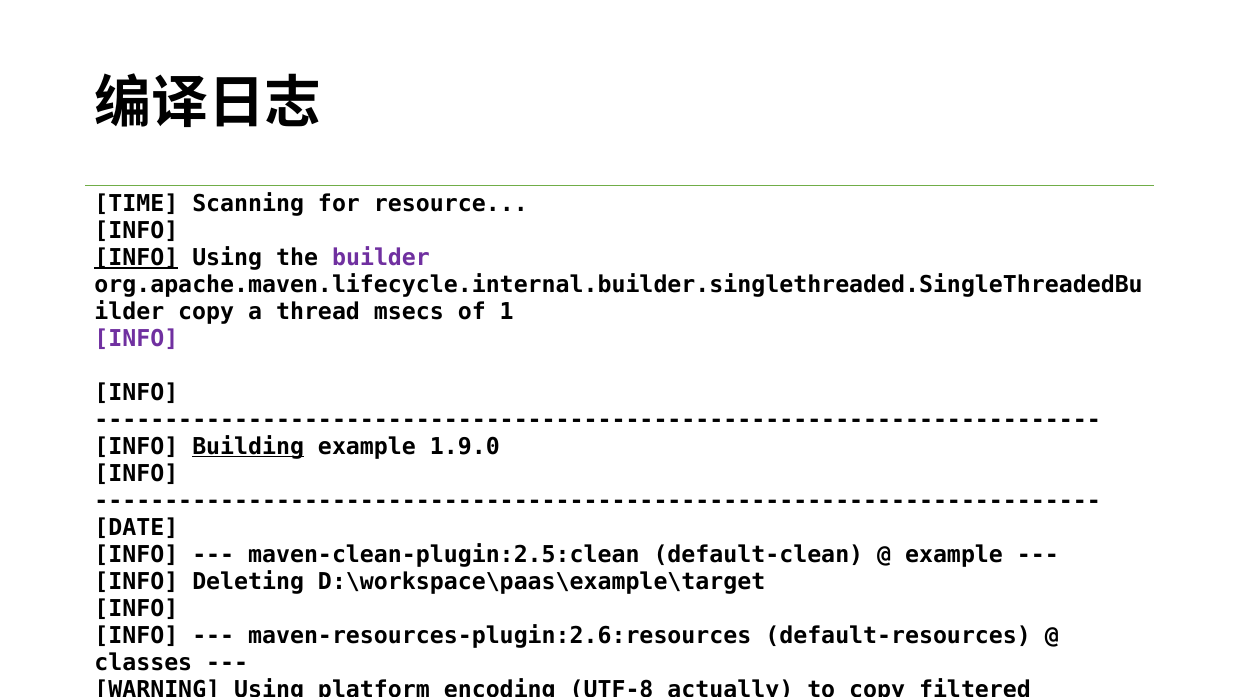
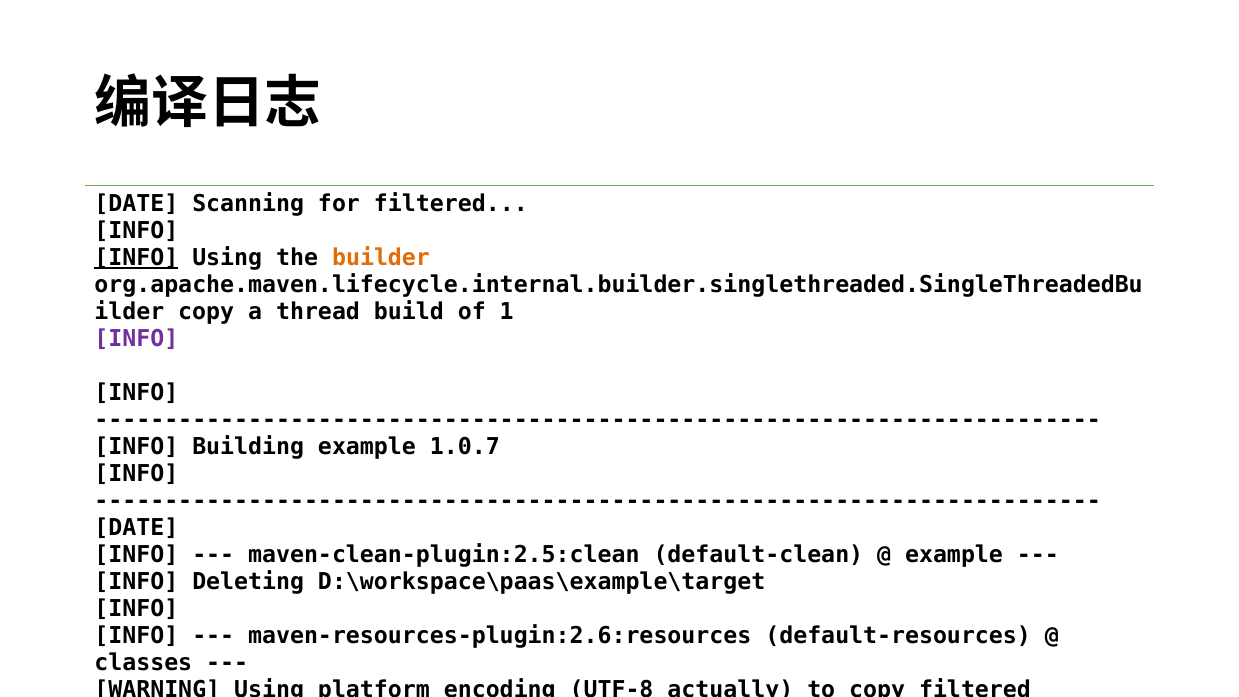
TIME at (136, 204): TIME -> DATE
for resource: resource -> filtered
builder colour: purple -> orange
thread msecs: msecs -> build
Building at (248, 447) underline: present -> none
1.9.0: 1.9.0 -> 1.0.7
